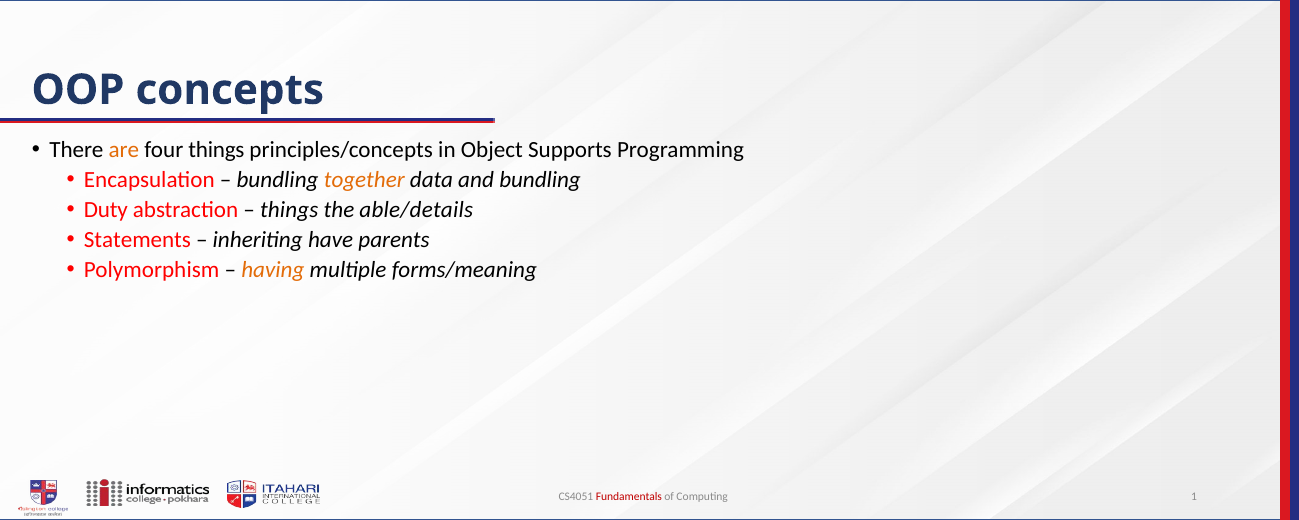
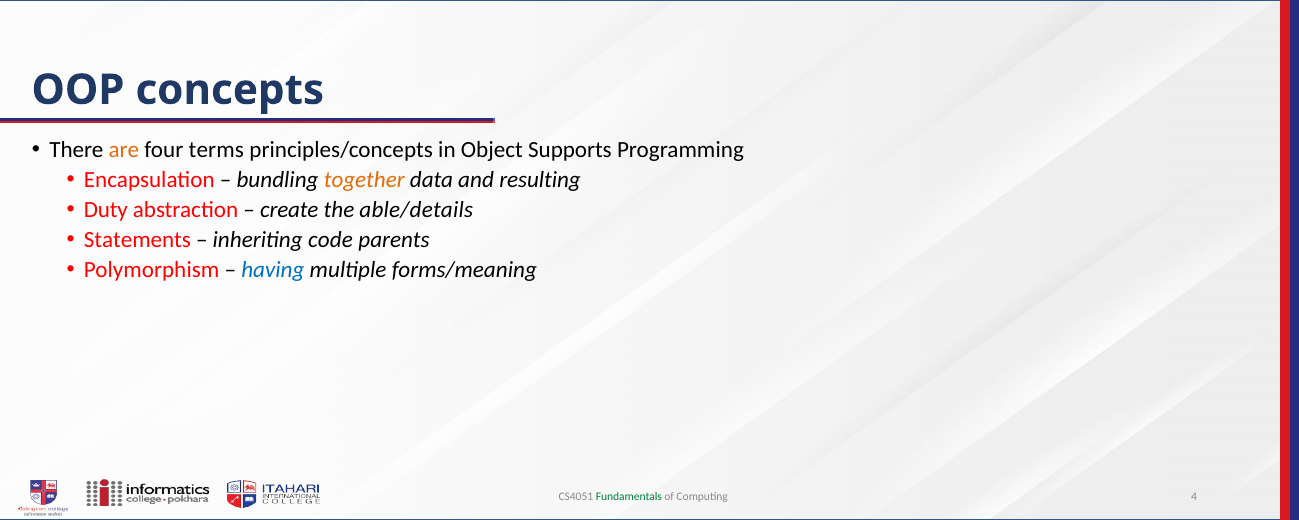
four things: things -> terms
and bundling: bundling -> resulting
things at (289, 210): things -> create
have: have -> code
having colour: orange -> blue
Fundamentals colour: red -> green
1: 1 -> 4
